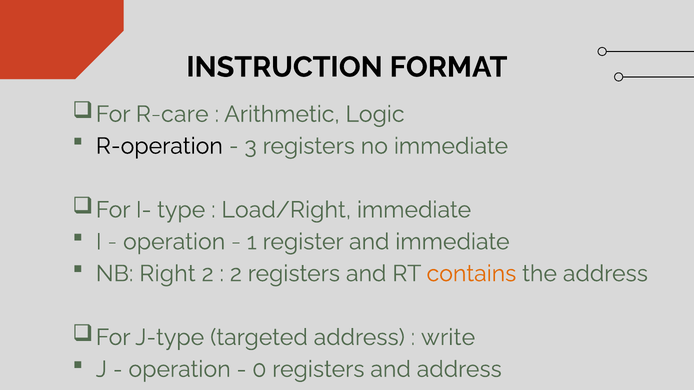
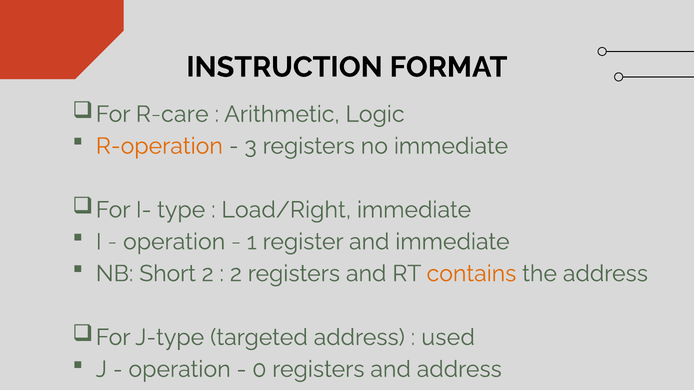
R-operation colour: black -> orange
Right: Right -> Short
write: write -> used
